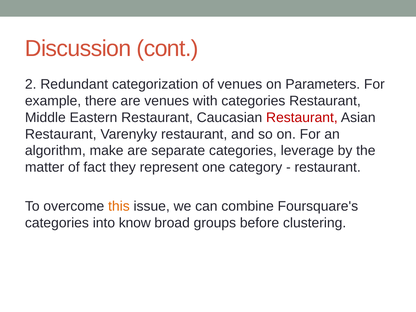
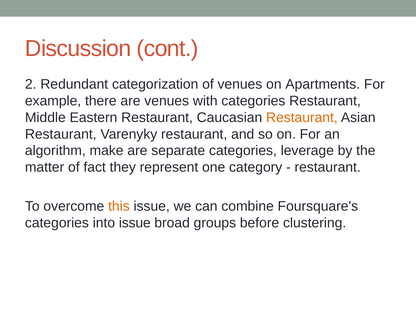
Parameters: Parameters -> Apartments
Restaurant at (302, 117) colour: red -> orange
into know: know -> issue
